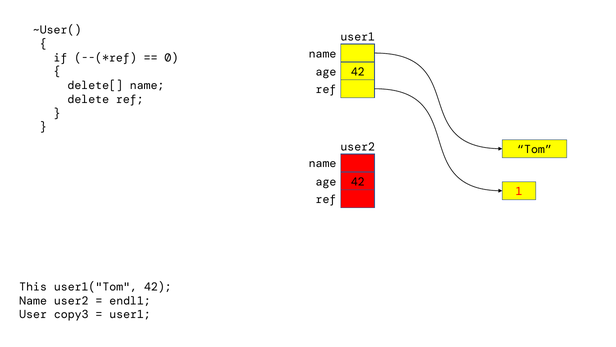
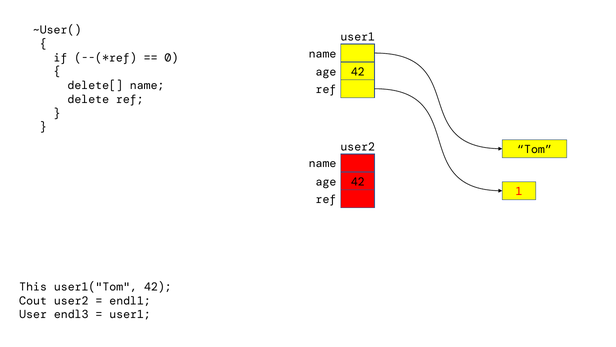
Name at (33, 300): Name -> Cout
copy3: copy3 -> endl3
